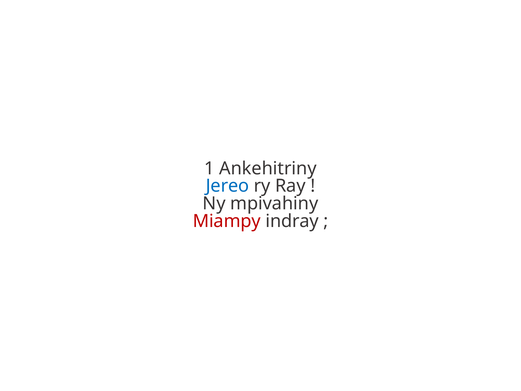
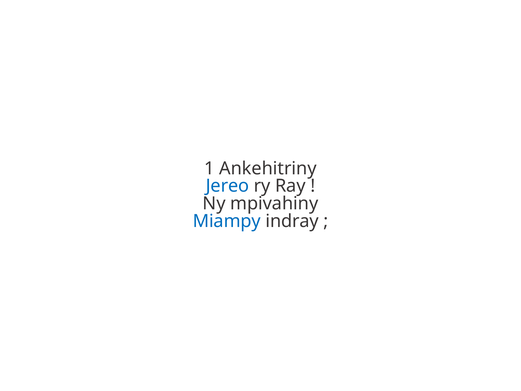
Miampy colour: red -> blue
